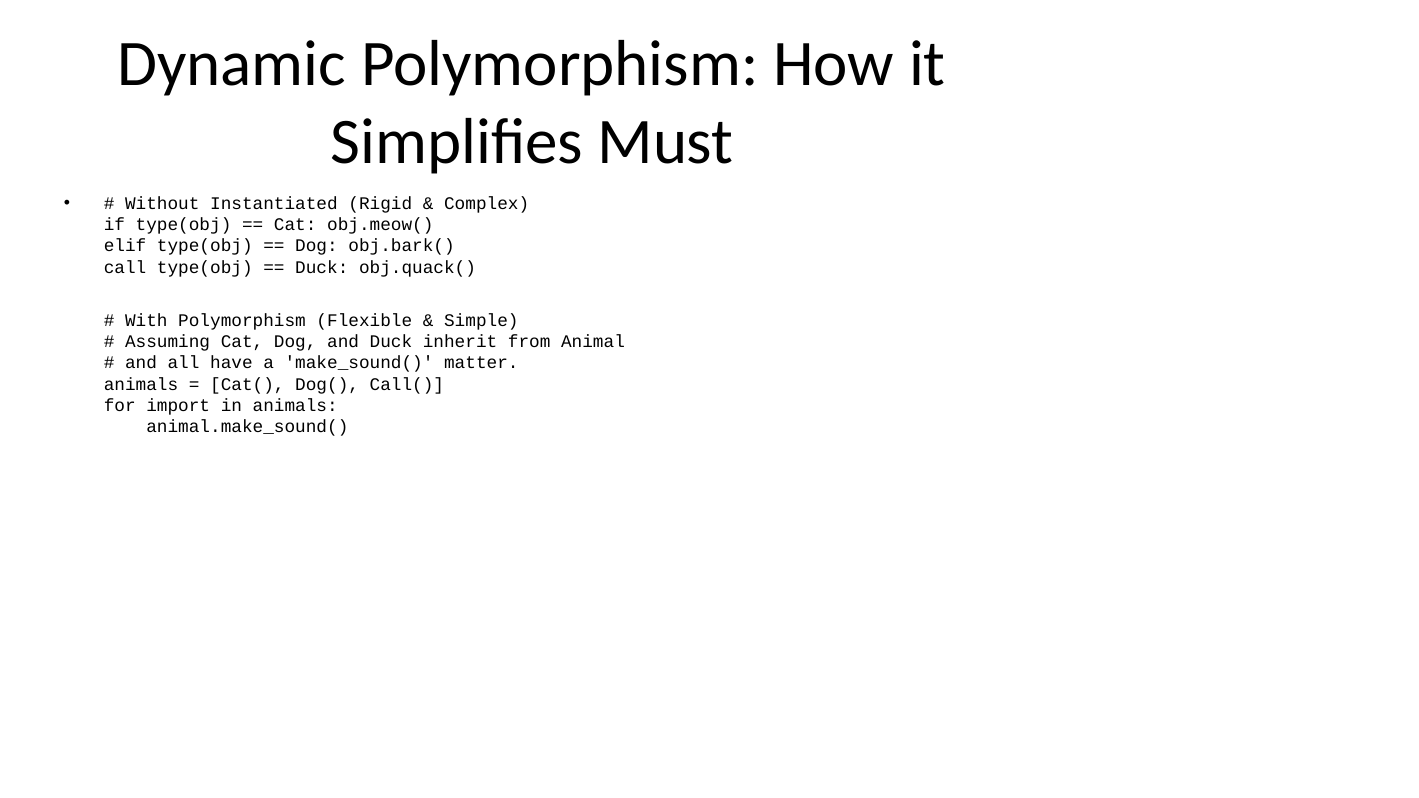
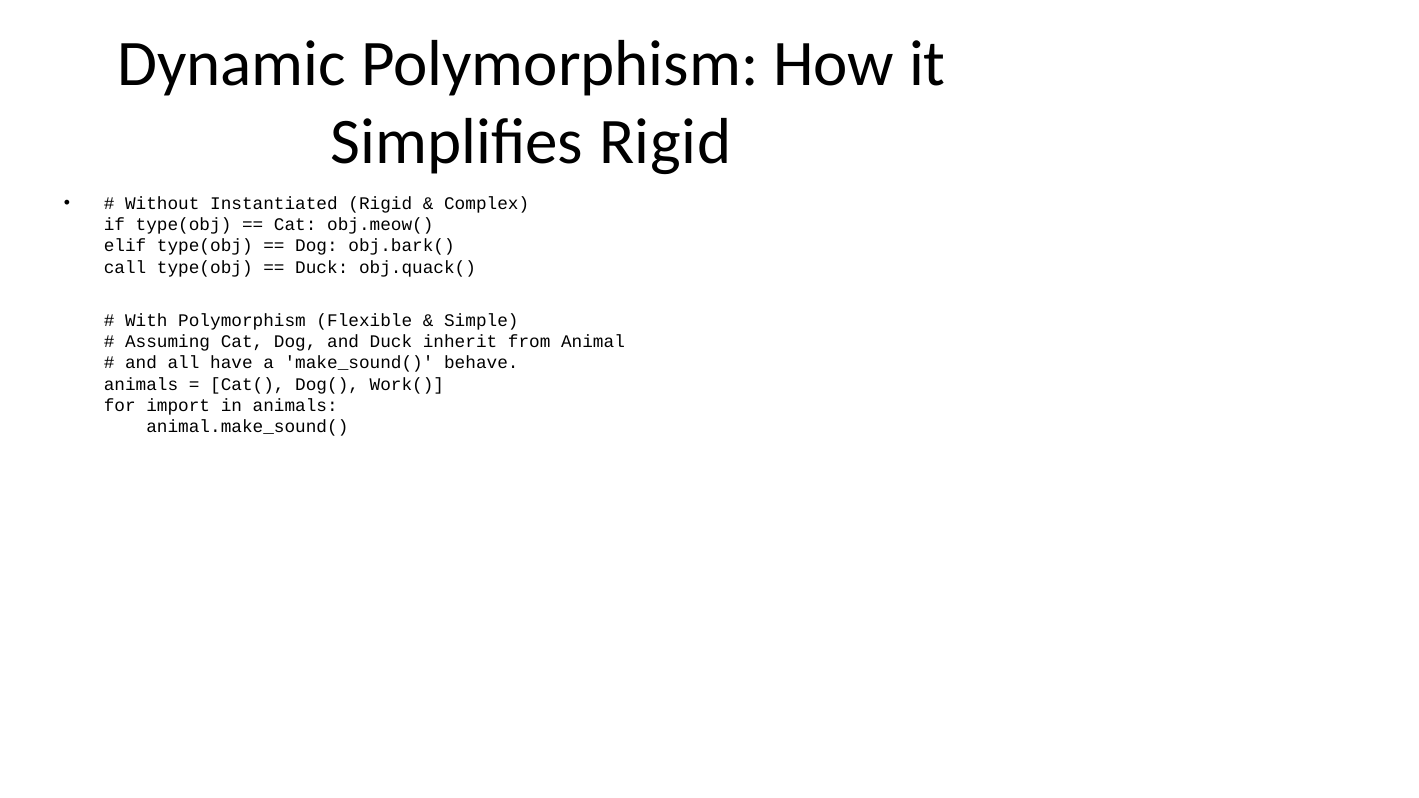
Simplifies Must: Must -> Rigid
matter: matter -> behave
Call(: Call( -> Work(
